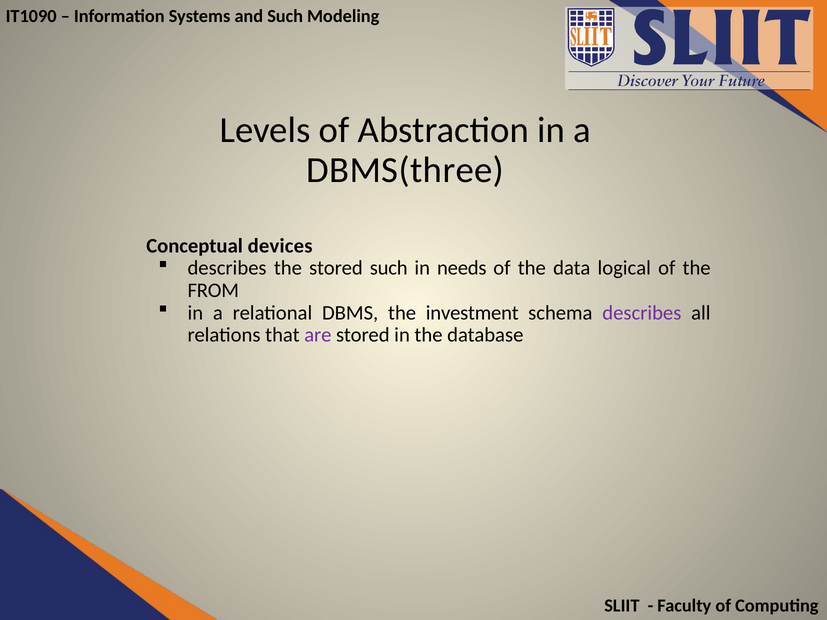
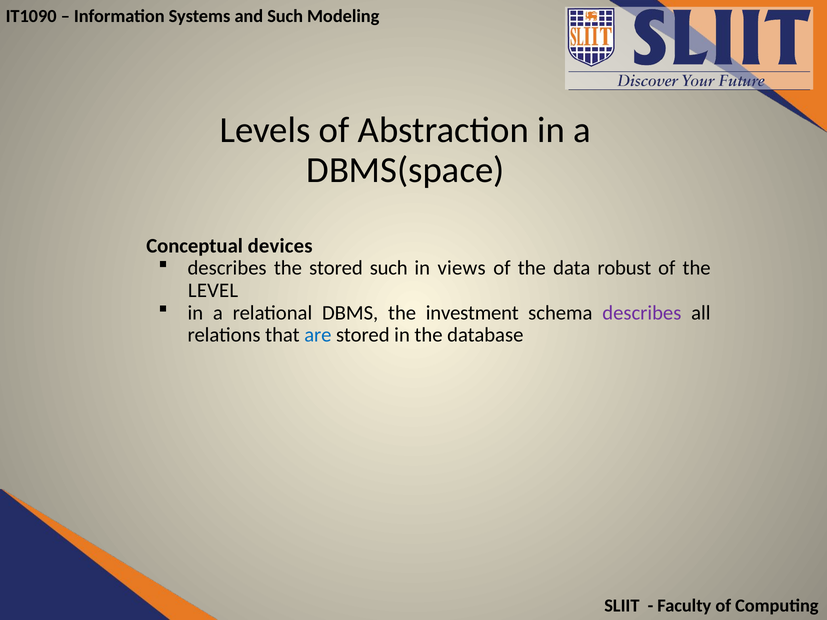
DBMS(three: DBMS(three -> DBMS(space
needs: needs -> views
logical: logical -> robust
FROM: FROM -> LEVEL
are colour: purple -> blue
